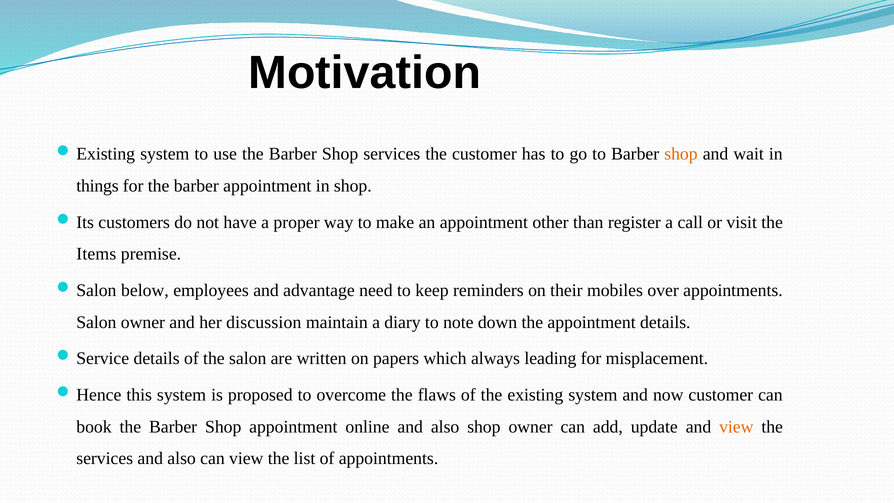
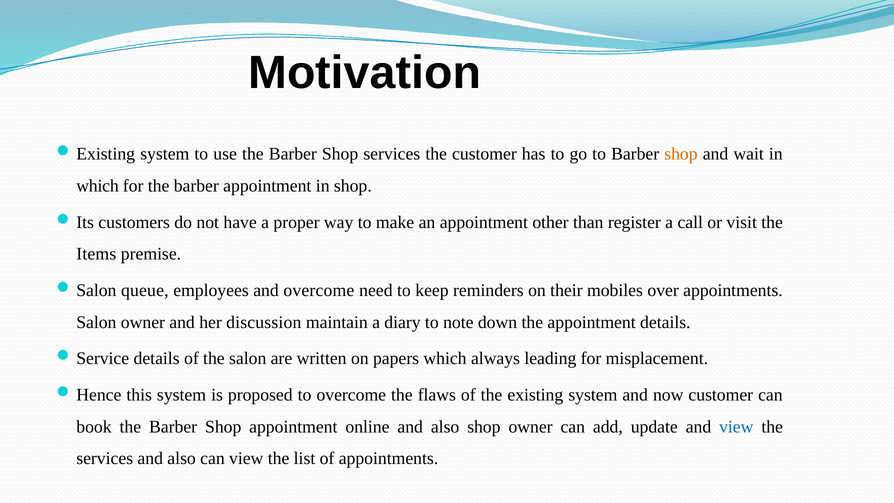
things at (98, 186): things -> which
below: below -> queue
and advantage: advantage -> overcome
view at (736, 427) colour: orange -> blue
